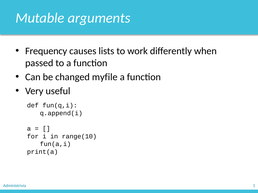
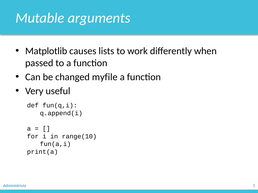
Frequency: Frequency -> Matplotlib
